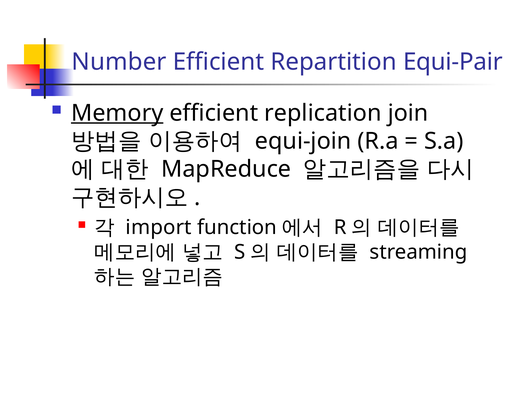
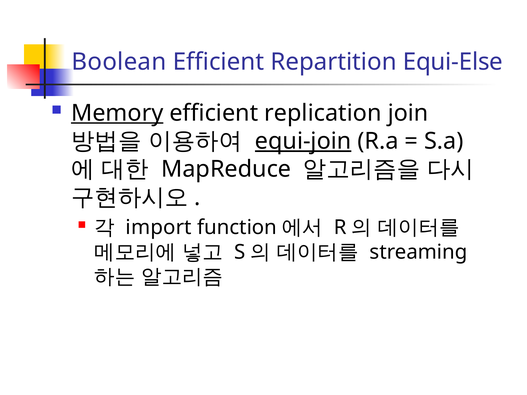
Number: Number -> Boolean
Equi-Pair: Equi-Pair -> Equi-Else
equi-join underline: none -> present
